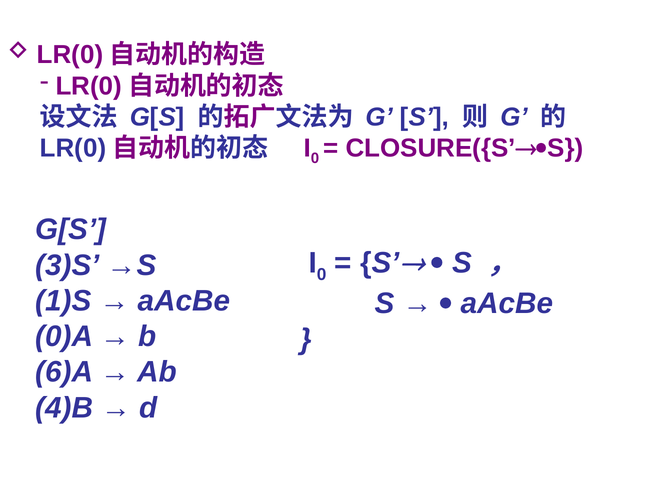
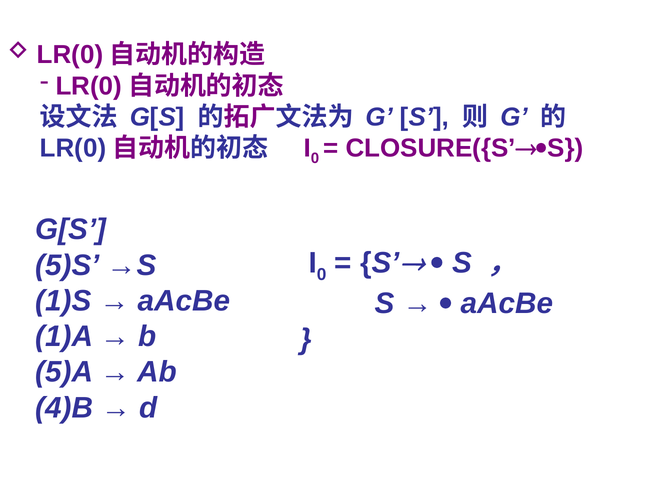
3)S: 3)S -> 5)S
0)A: 0)A -> 1)A
6)A: 6)A -> 5)A
